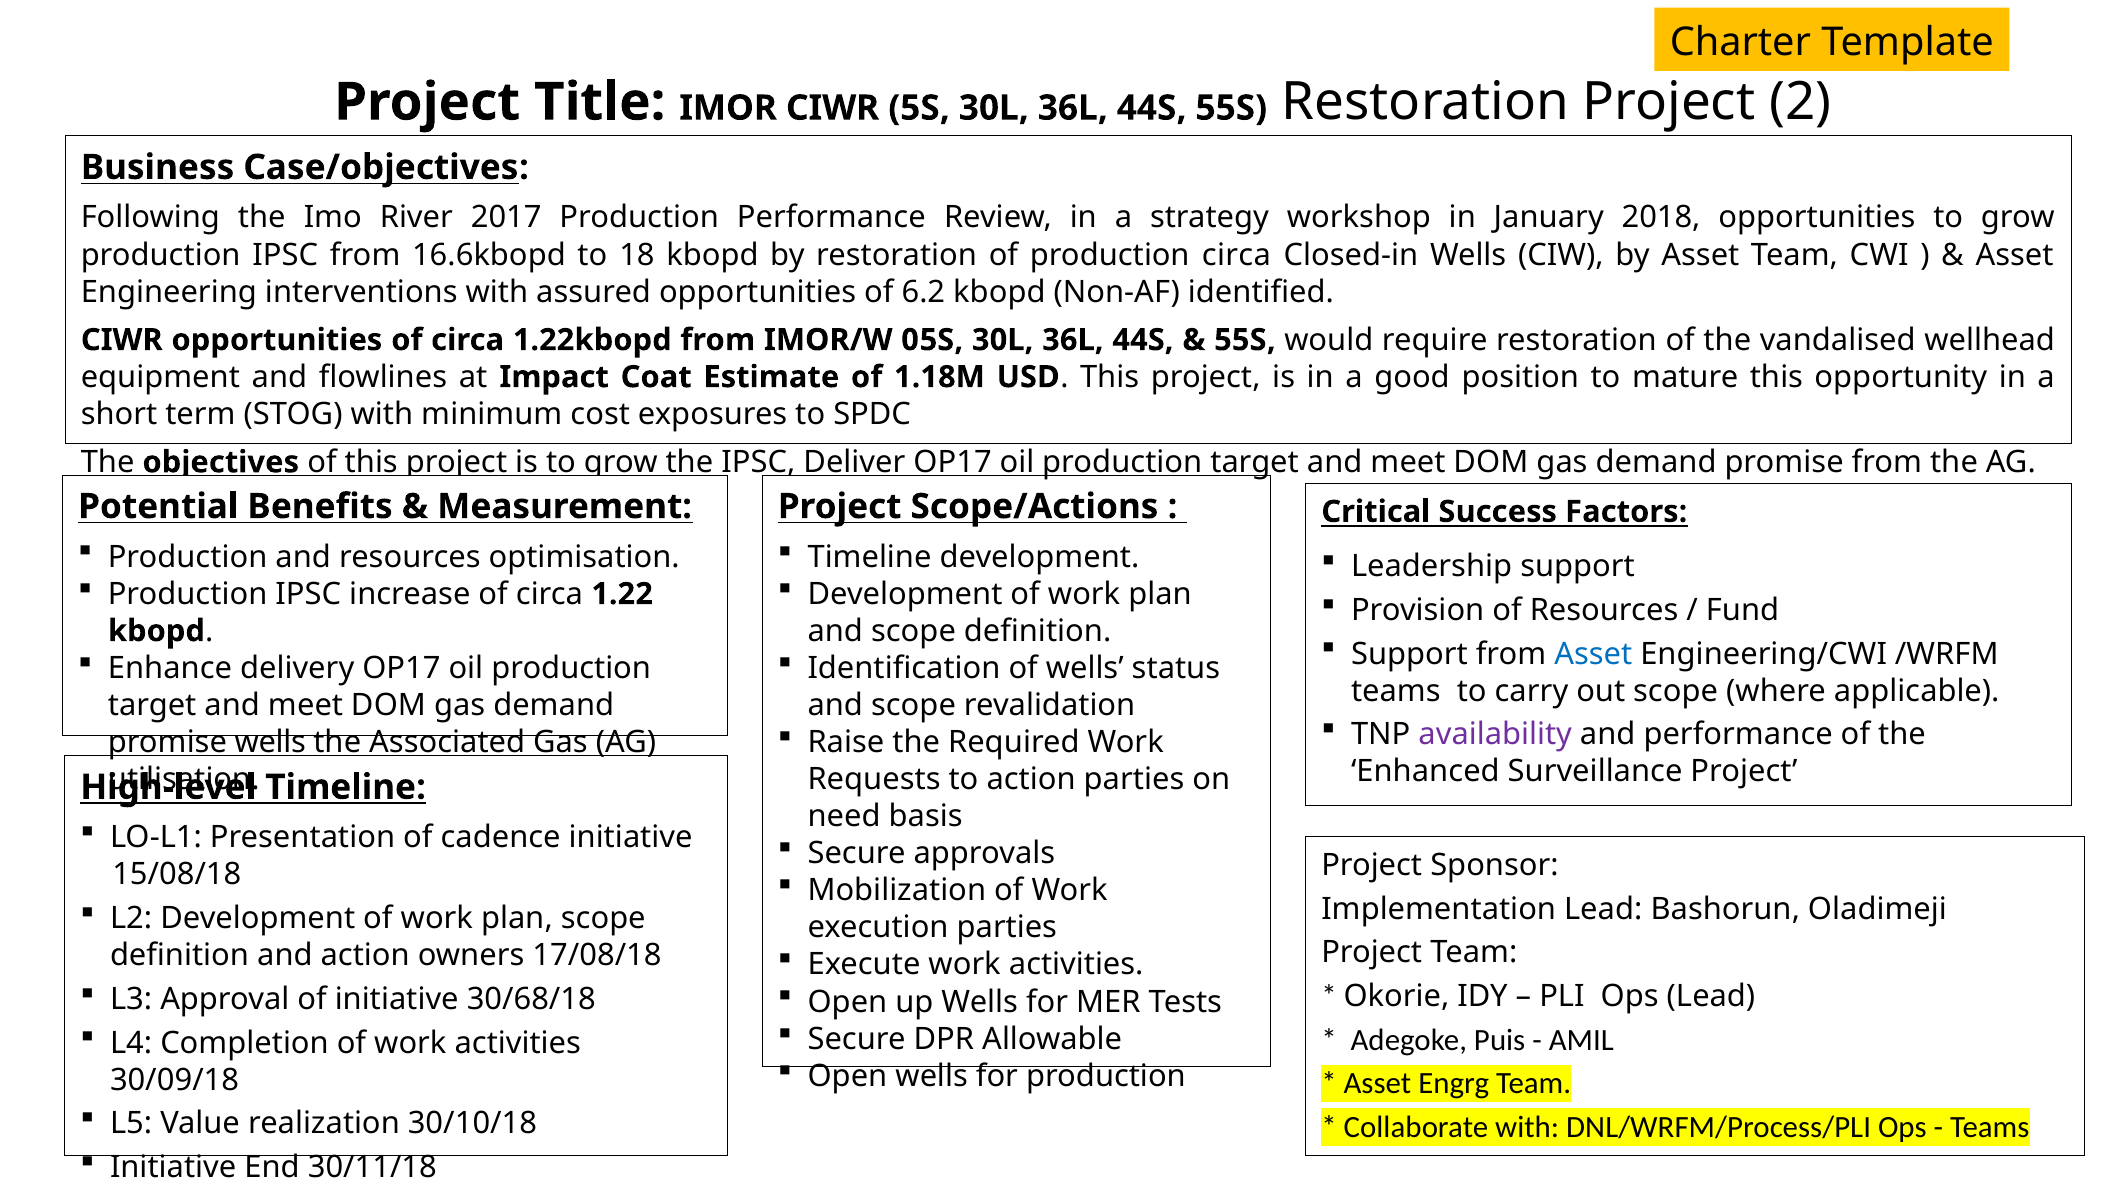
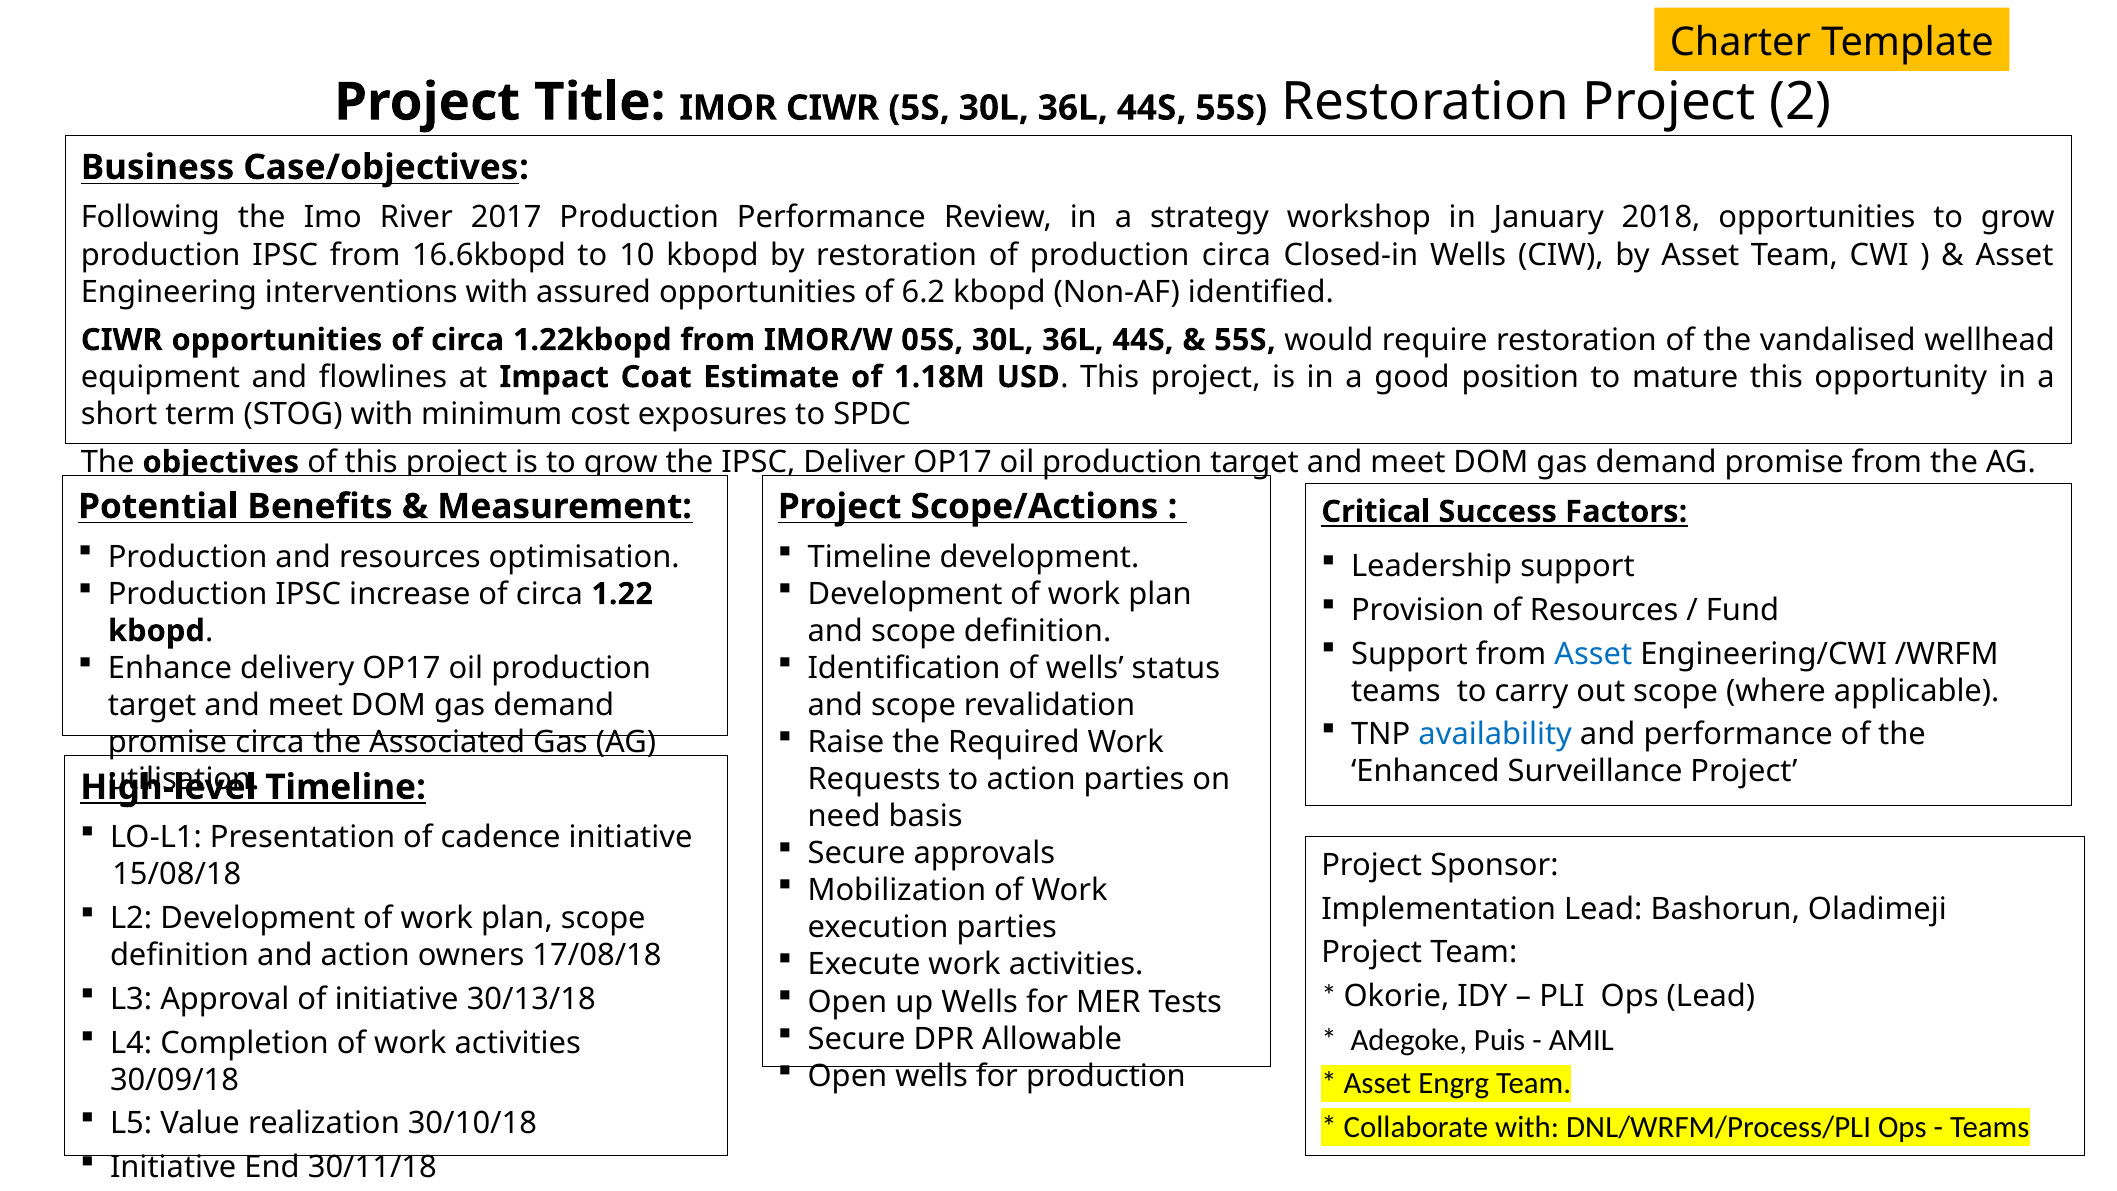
18: 18 -> 10
availability colour: purple -> blue
promise wells: wells -> circa
30/68/18: 30/68/18 -> 30/13/18
